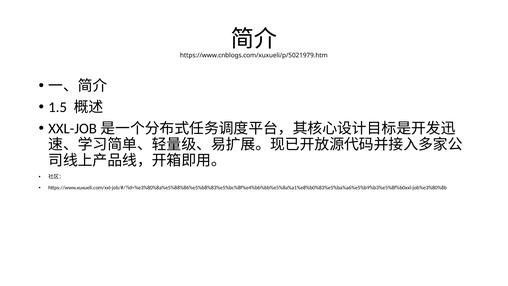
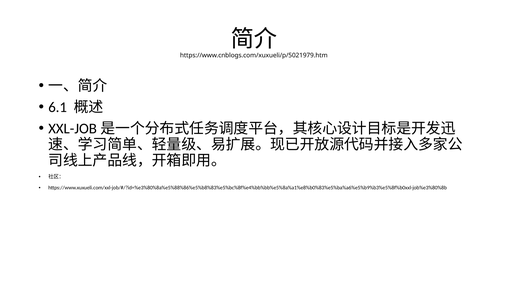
1.5: 1.5 -> 6.1
